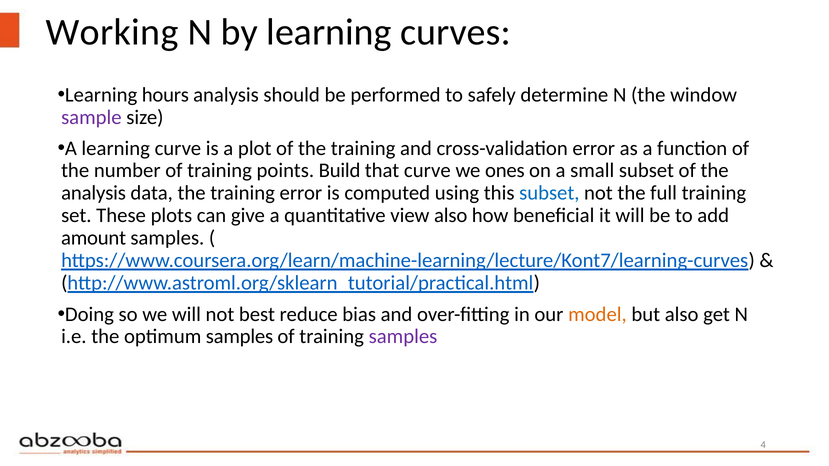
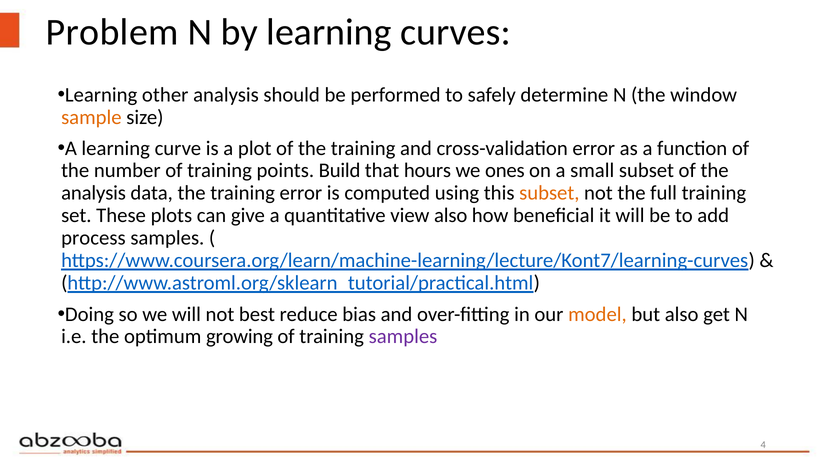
Working: Working -> Problem
hours: hours -> other
sample colour: purple -> orange
that curve: curve -> hours
subset at (549, 193) colour: blue -> orange
amount: amount -> process
optimum samples: samples -> growing
